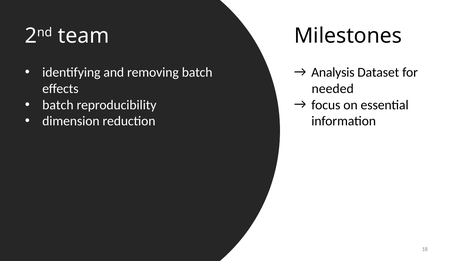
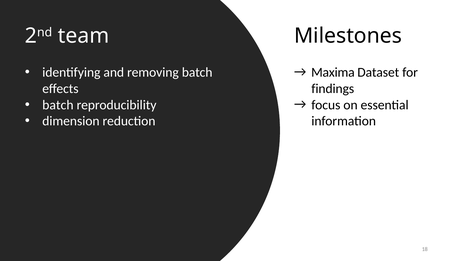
Analysis: Analysis -> Maxima
needed: needed -> findings
